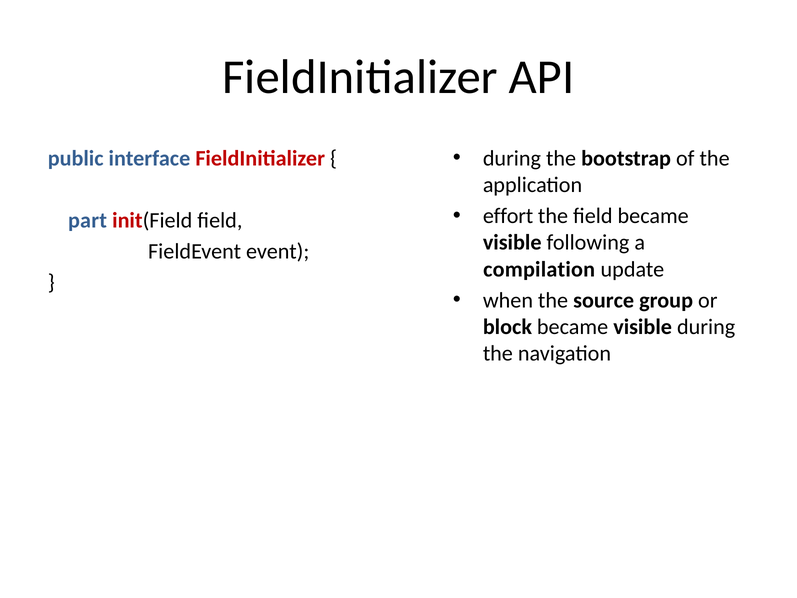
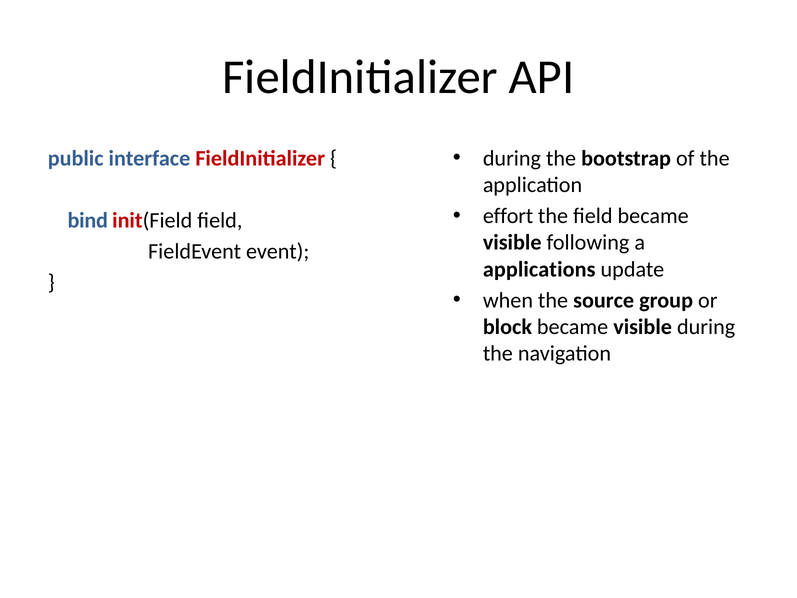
part: part -> bind
compilation: compilation -> applications
